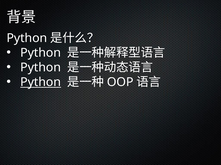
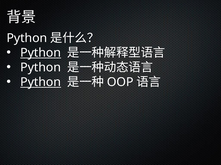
Python at (41, 53) underline: none -> present
